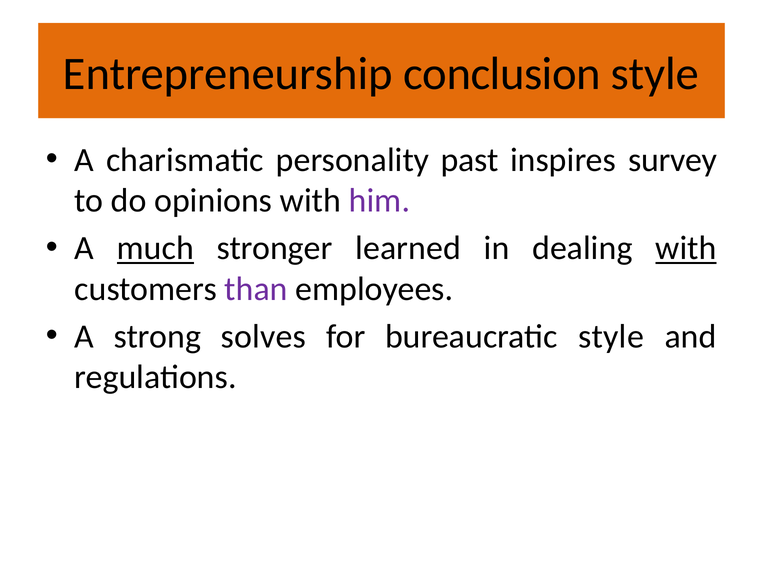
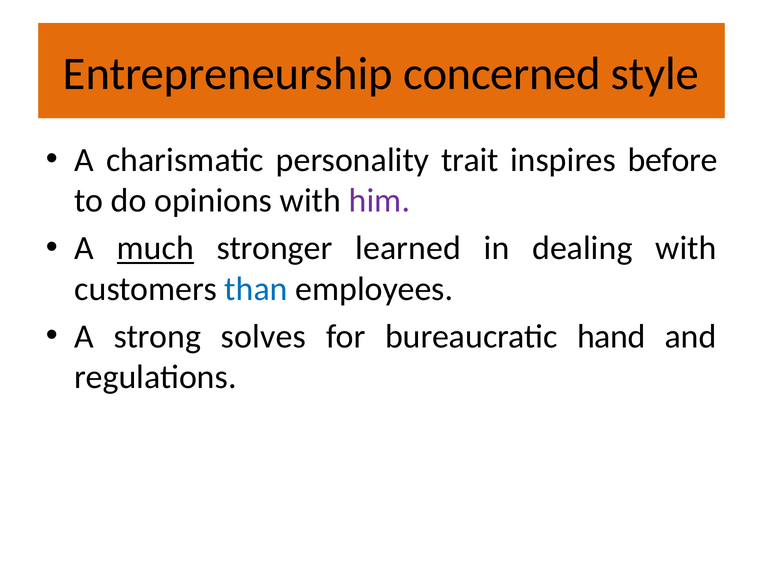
conclusion: conclusion -> concerned
past: past -> trait
survey: survey -> before
with at (686, 248) underline: present -> none
than colour: purple -> blue
bureaucratic style: style -> hand
